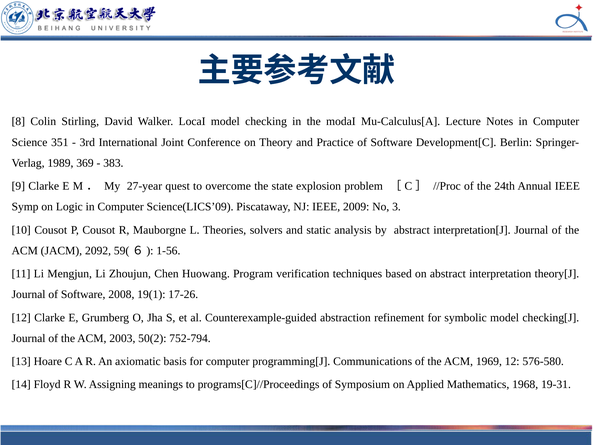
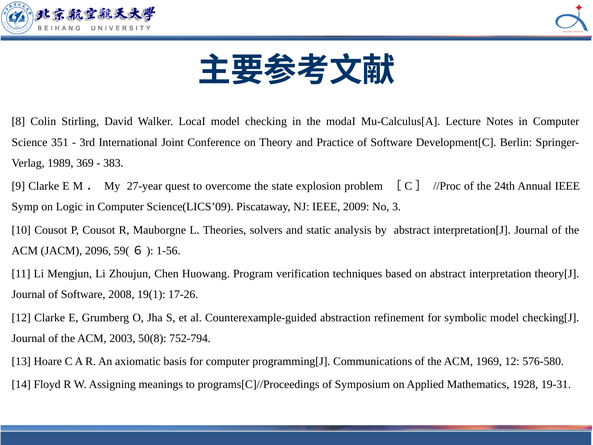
2092: 2092 -> 2096
50(2: 50(2 -> 50(8
1968: 1968 -> 1928
